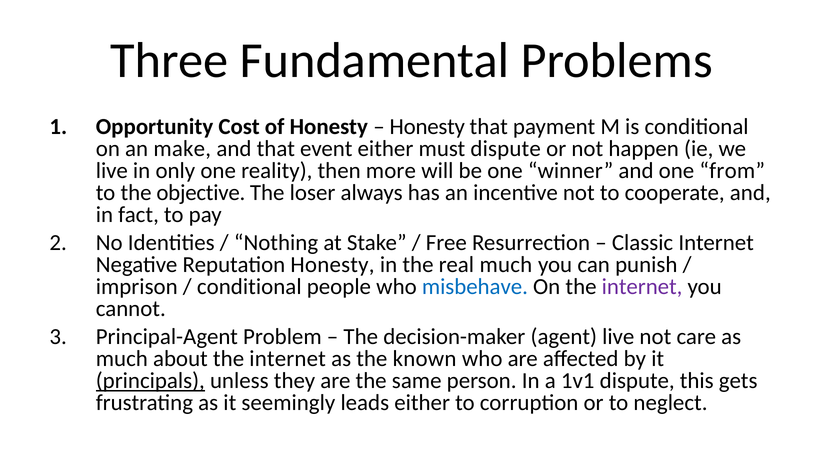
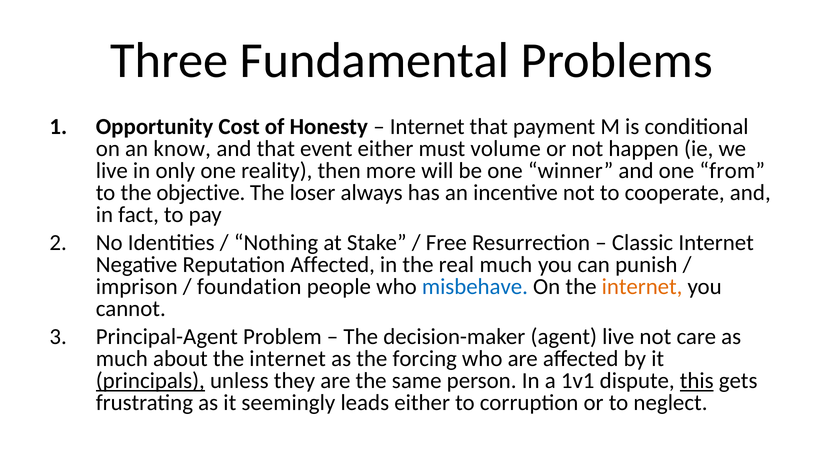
Honesty at (427, 127): Honesty -> Internet
make: make -> know
must dispute: dispute -> volume
Reputation Honesty: Honesty -> Affected
conditional at (249, 287): conditional -> foundation
internet at (642, 287) colour: purple -> orange
known: known -> forcing
this underline: none -> present
